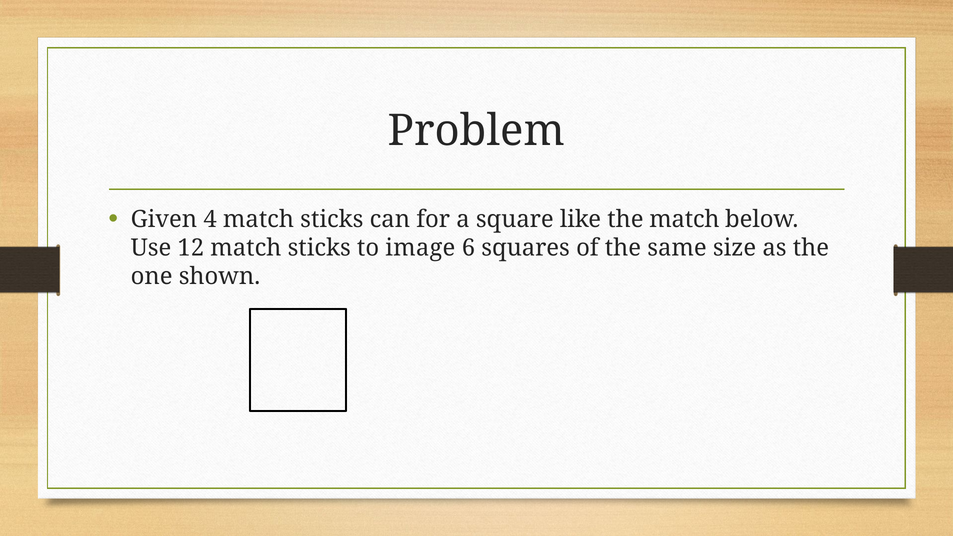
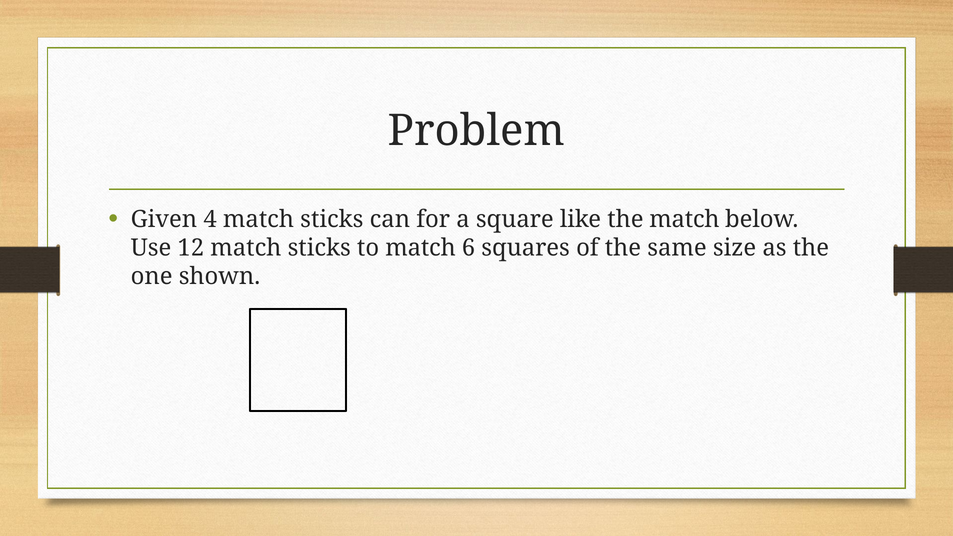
to image: image -> match
